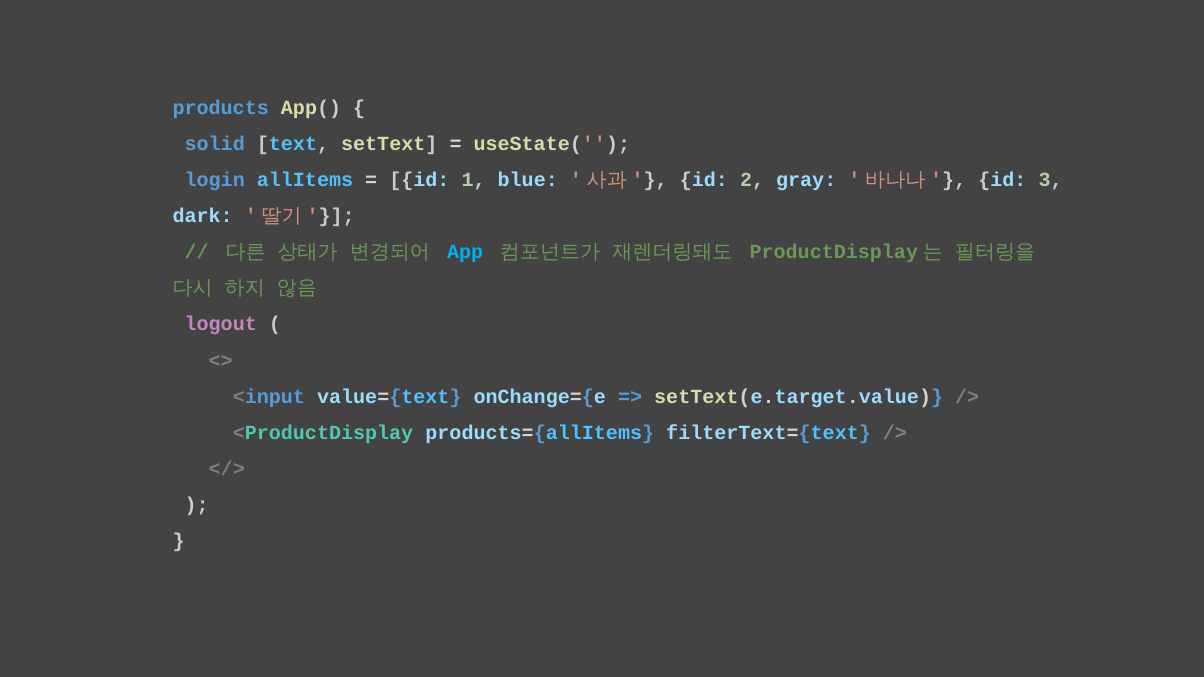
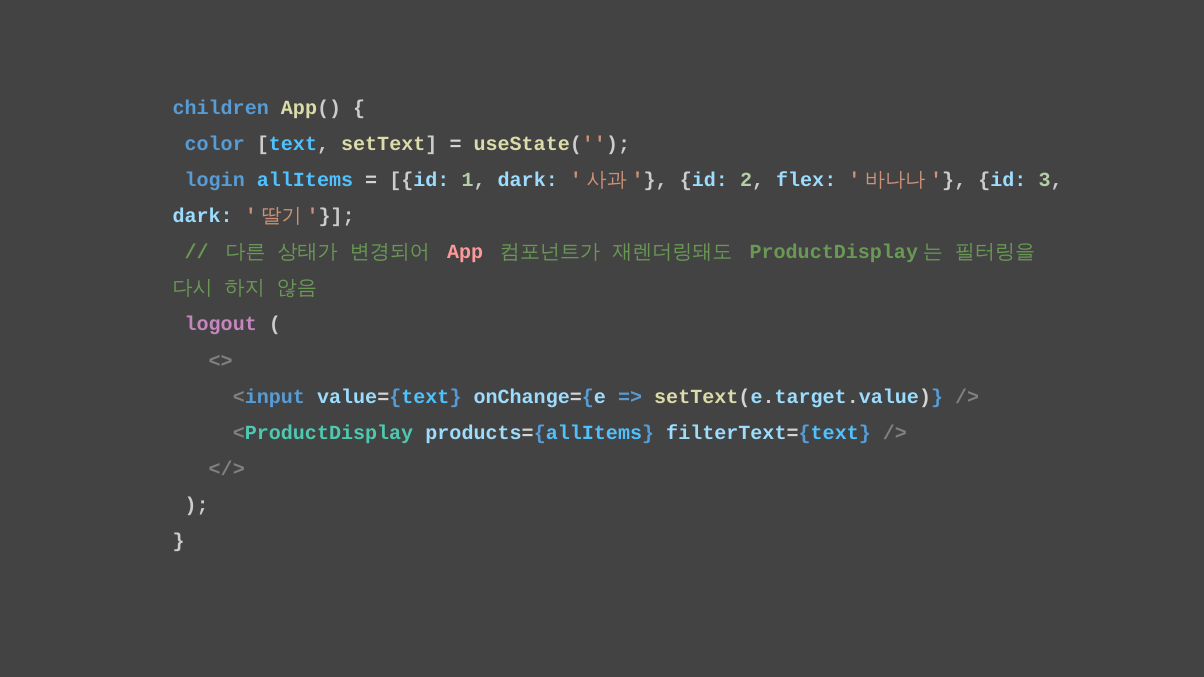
products: products -> children
solid: solid -> color
1 blue: blue -> dark
gray: gray -> flex
App colour: light blue -> pink
